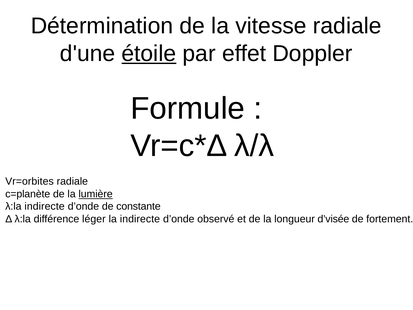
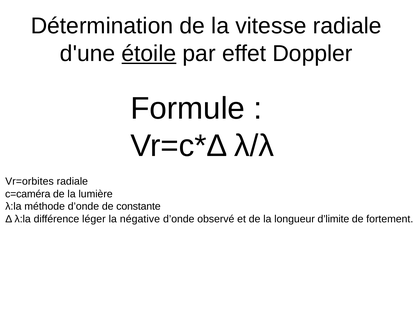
c=planète: c=planète -> c=caméra
lumière underline: present -> none
λ:la indirecte: indirecte -> méthode
la indirecte: indirecte -> négative
d’visée: d’visée -> d’limite
